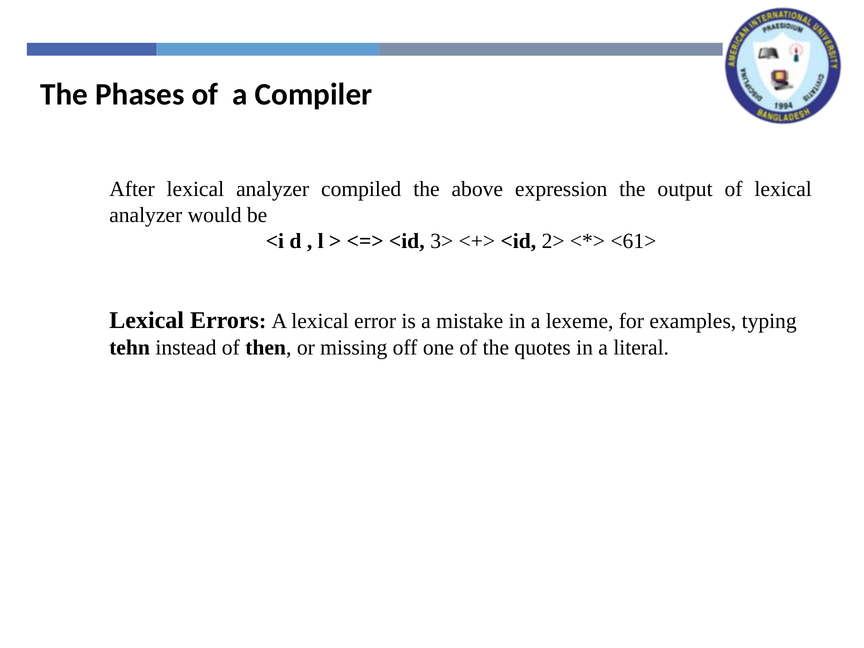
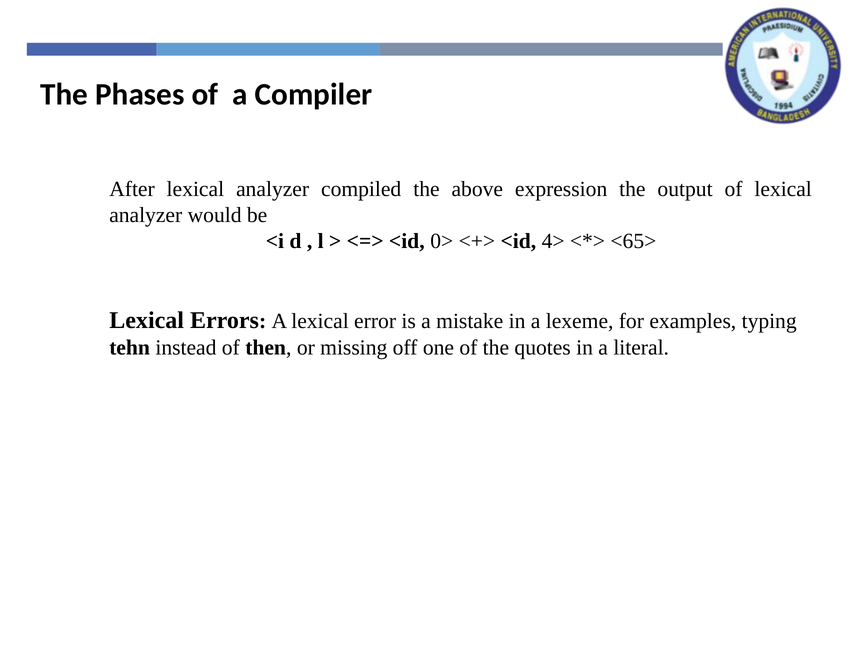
3>: 3> -> 0>
2>: 2> -> 4>
<61>: <61> -> <65>
